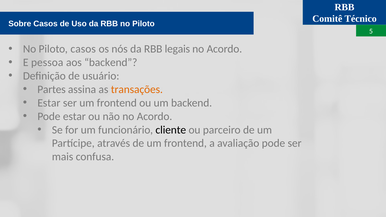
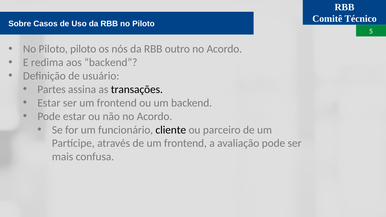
Piloto casos: casos -> piloto
legais: legais -> outro
pessoa: pessoa -> redima
transações colour: orange -> black
